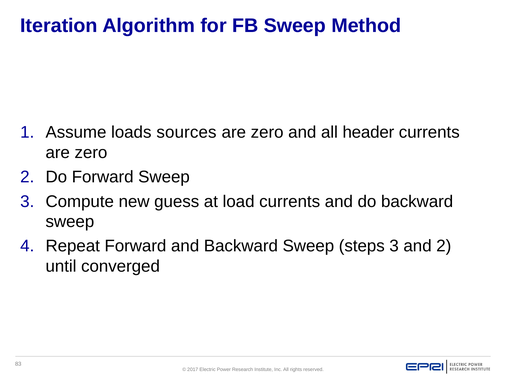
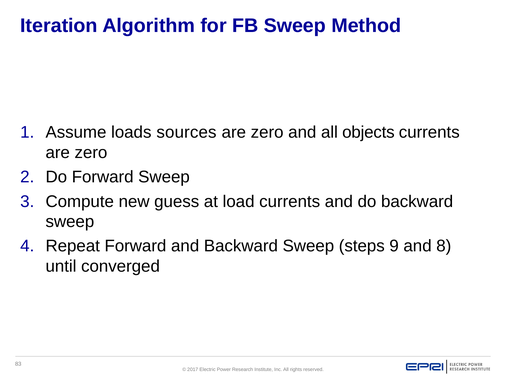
header: header -> objects
steps 3: 3 -> 9
and 2: 2 -> 8
